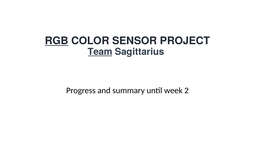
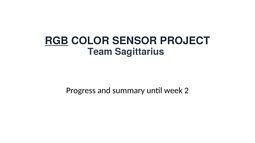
Team underline: present -> none
